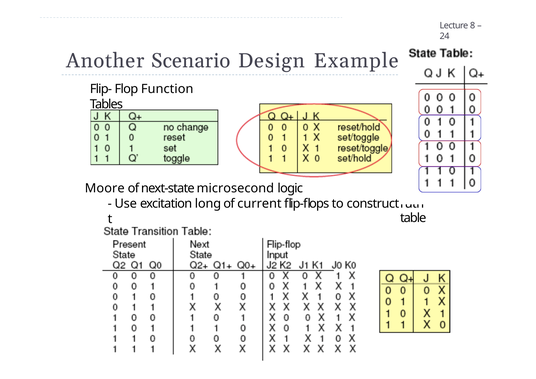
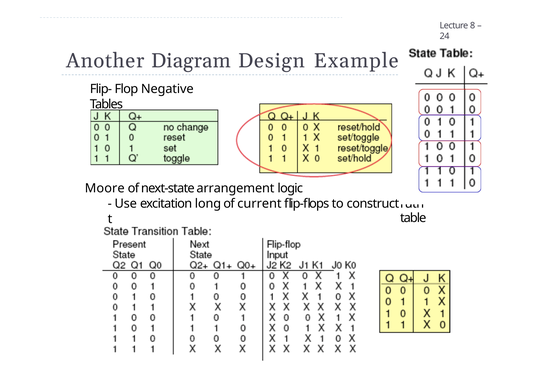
Scenario: Scenario -> Diagram
Function: Function -> Negative
microsecond: microsecond -> arrangement
